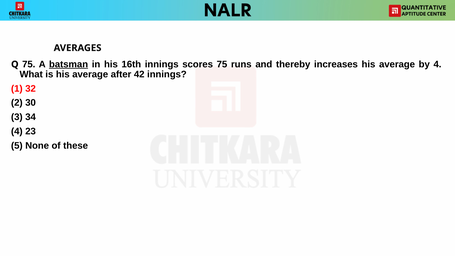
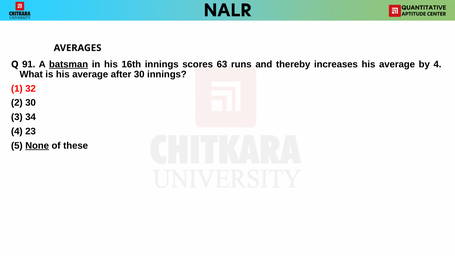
Q 75: 75 -> 91
scores 75: 75 -> 63
after 42: 42 -> 30
None underline: none -> present
